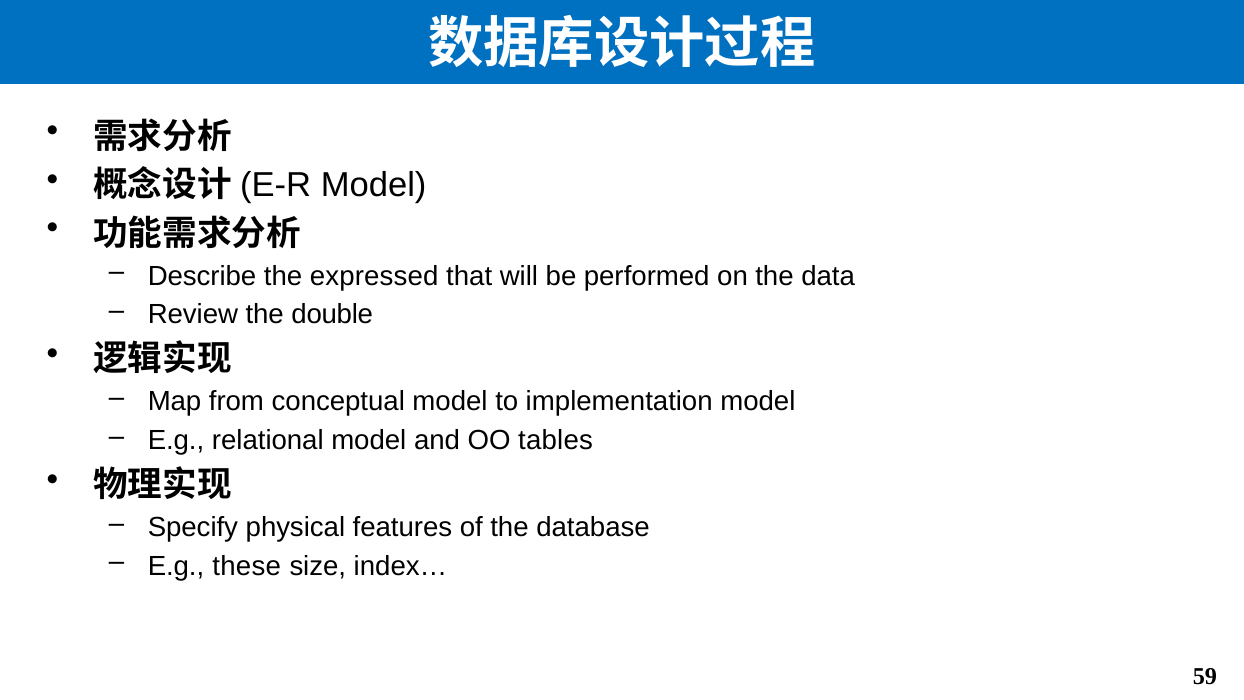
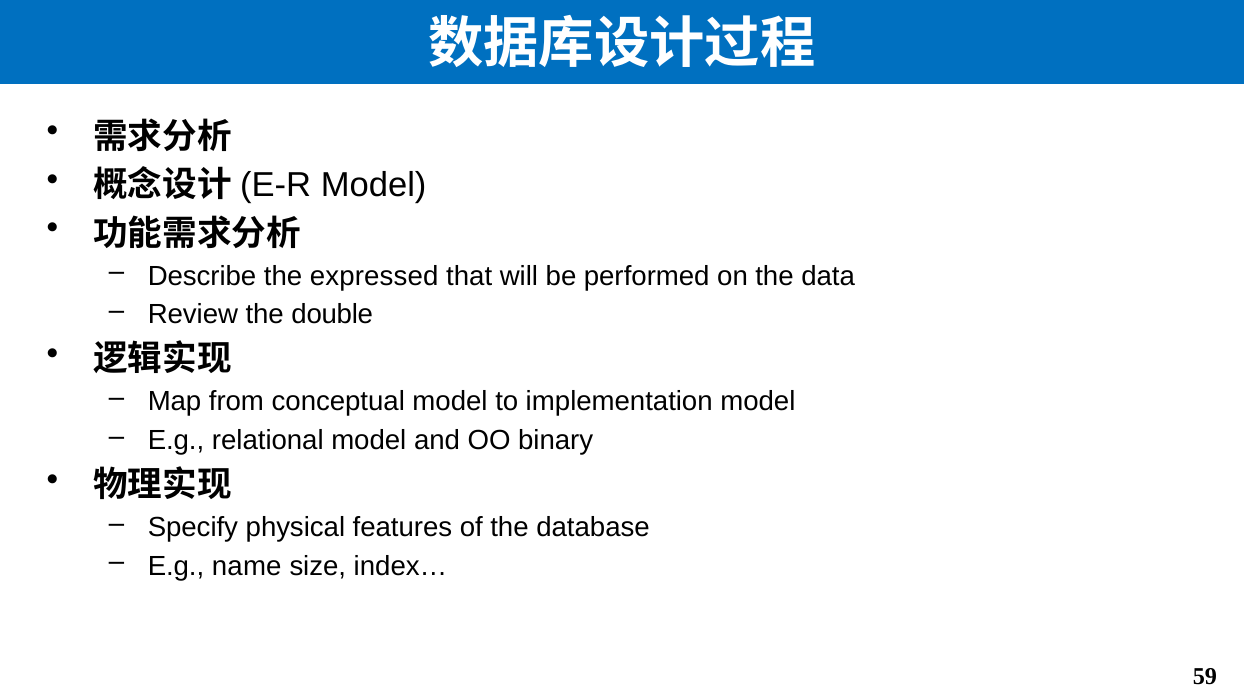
tables: tables -> binary
these: these -> name
